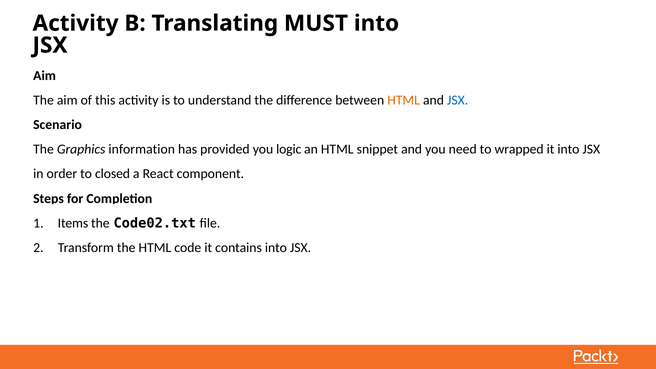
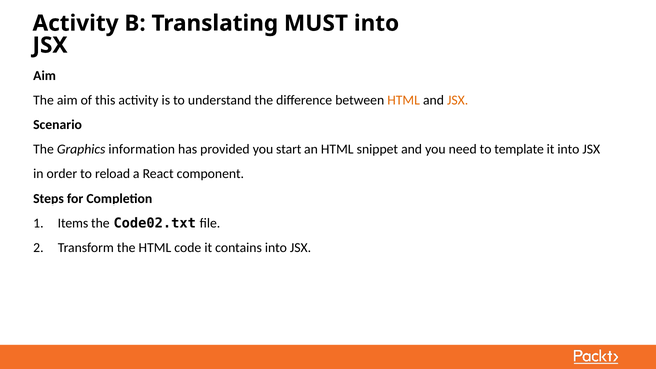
JSX at (458, 100) colour: blue -> orange
logic: logic -> start
wrapped: wrapped -> template
closed: closed -> reload
